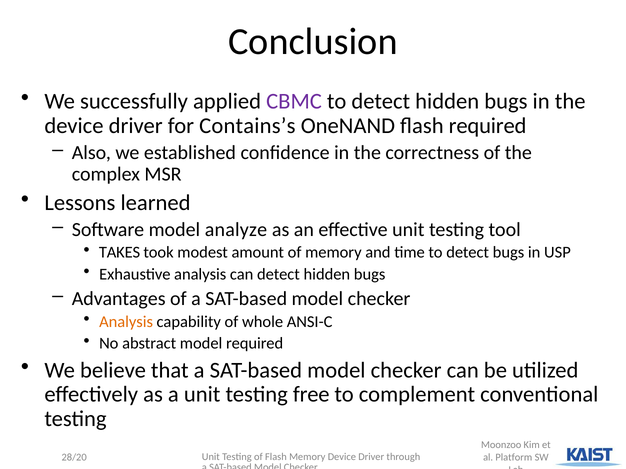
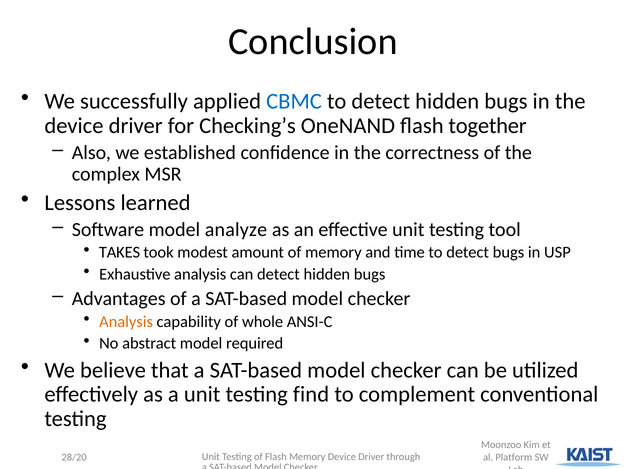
CBMC colour: purple -> blue
Contains’s: Contains’s -> Checking’s
flash required: required -> together
free: free -> find
